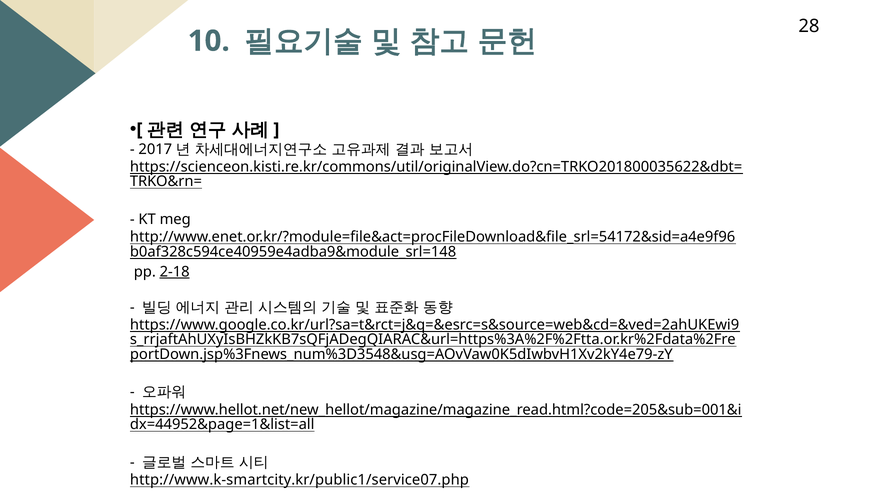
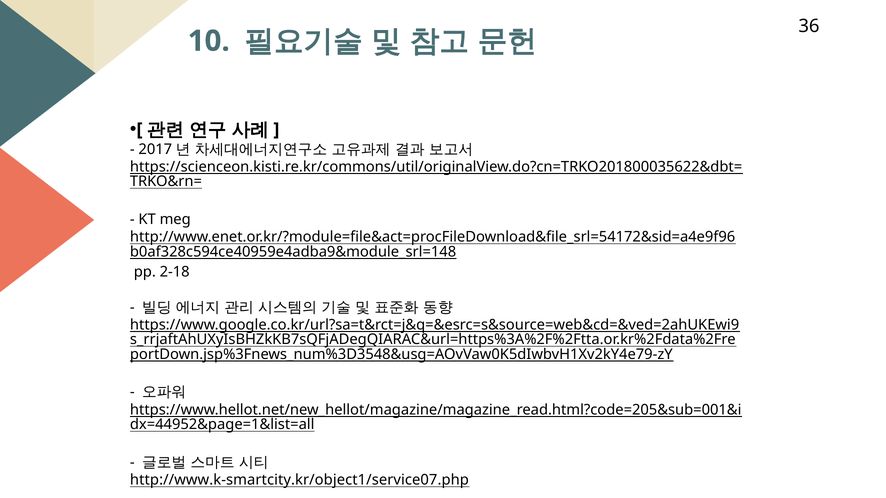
28: 28 -> 36
2-18 underline: present -> none
http://www.k-smartcity.kr/public1/service07.php: http://www.k-smartcity.kr/public1/service07.php -> http://www.k-smartcity.kr/object1/service07.php
